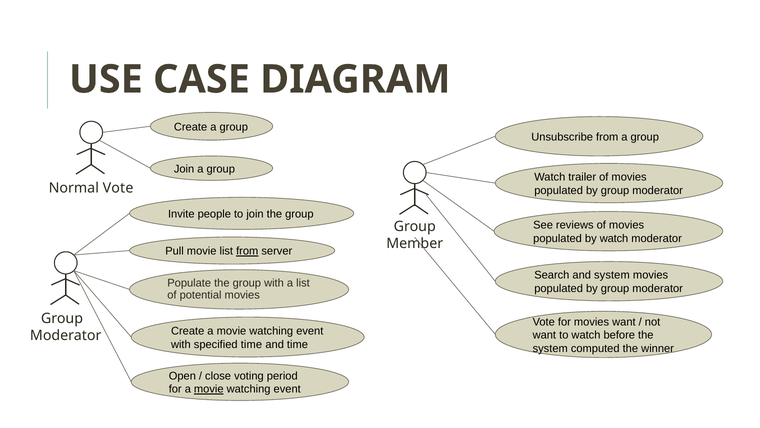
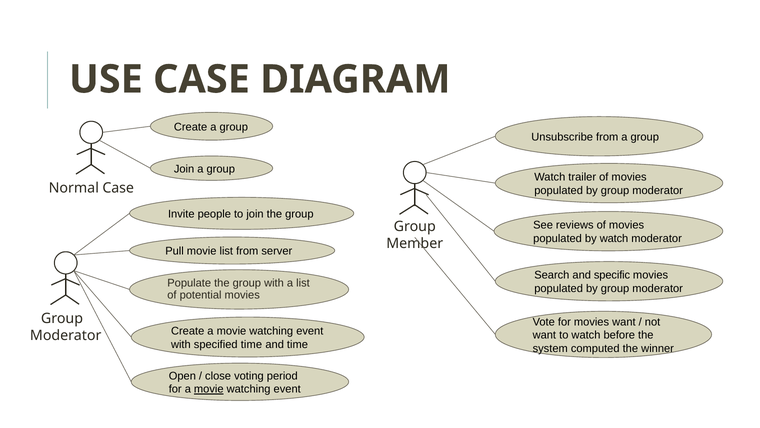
Normal Vote: Vote -> Case
from at (247, 251) underline: present -> none
and system: system -> specific
